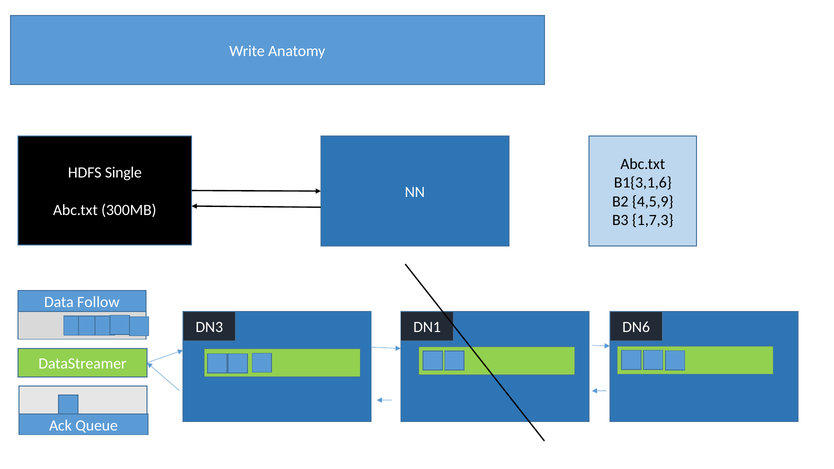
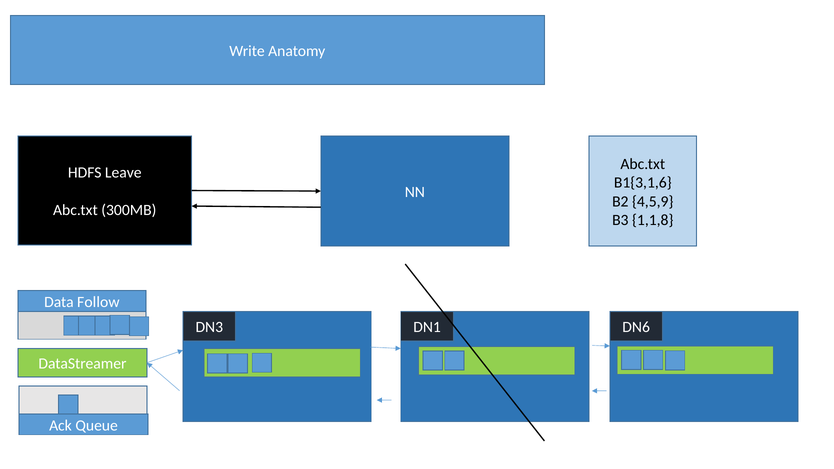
Single: Single -> Leave
1,7,3: 1,7,3 -> 1,1,8
